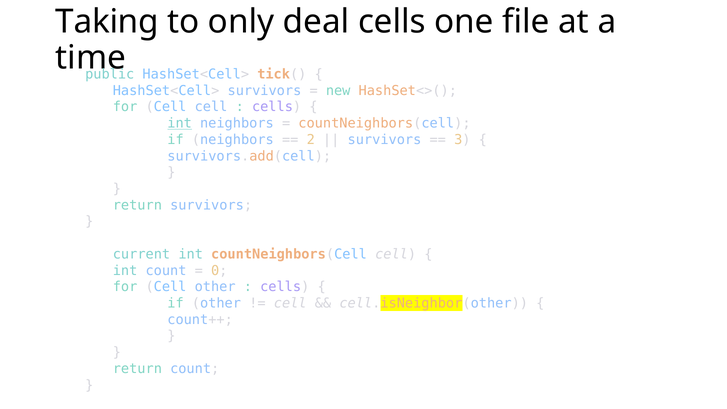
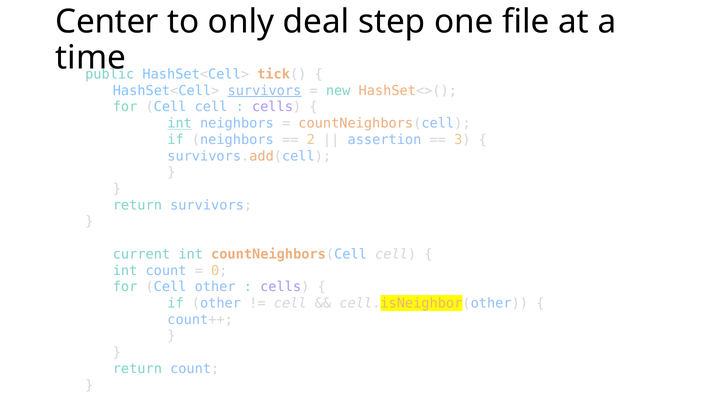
Taking: Taking -> Center
deal cells: cells -> step
survivors at (264, 91) underline: none -> present
survivors at (384, 140): survivors -> assertion
